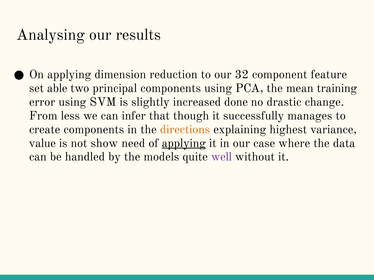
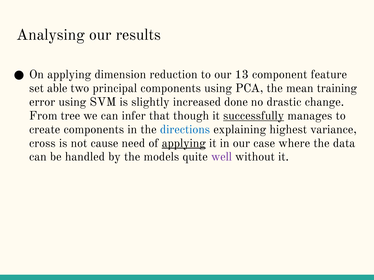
32: 32 -> 13
less: less -> tree
successfully underline: none -> present
directions colour: orange -> blue
value: value -> cross
show: show -> cause
